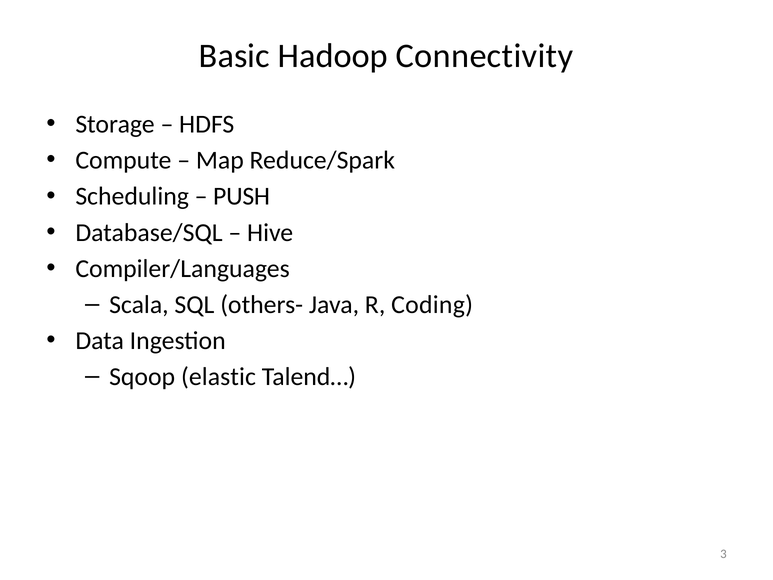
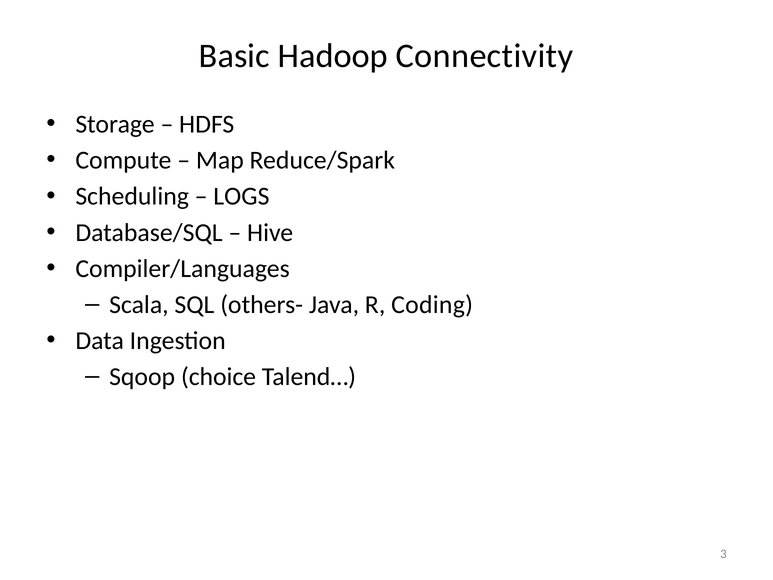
PUSH: PUSH -> LOGS
elastic: elastic -> choice
